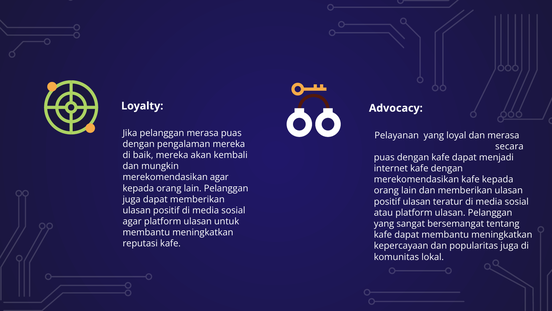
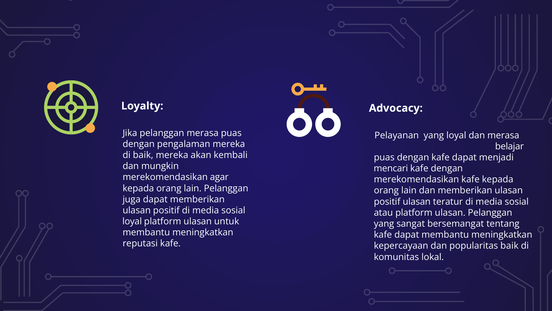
secara: secara -> belajar
internet: internet -> mencari
agar at (132, 221): agar -> loyal
popularitas juga: juga -> baik
